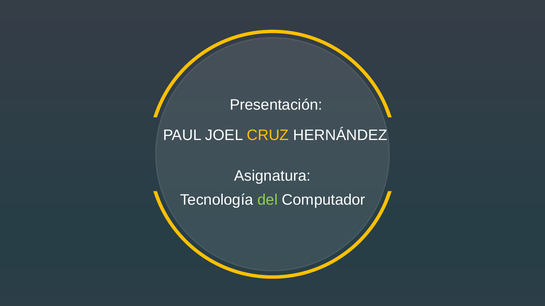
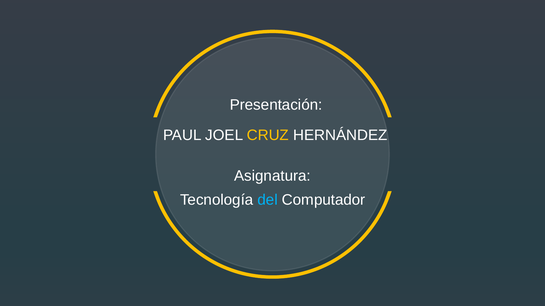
del colour: light green -> light blue
